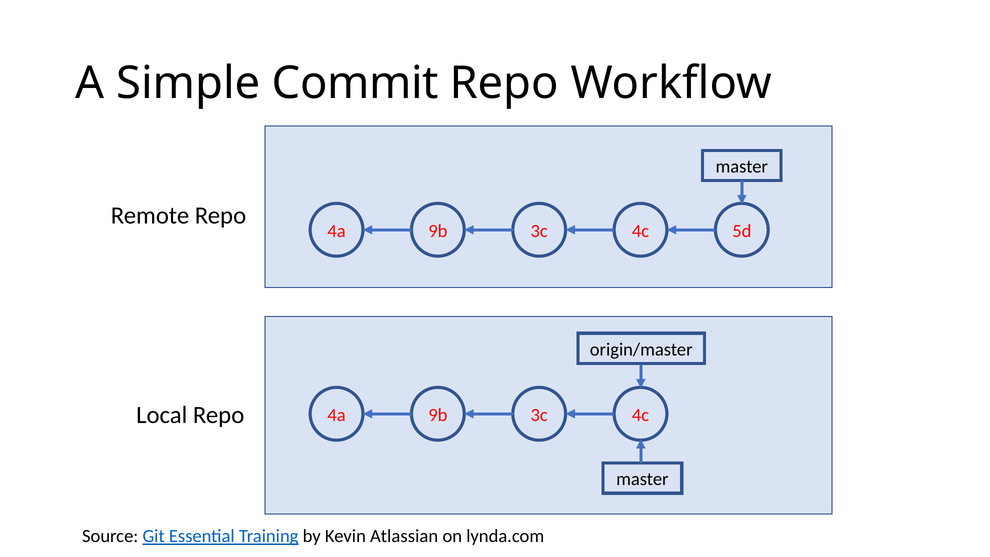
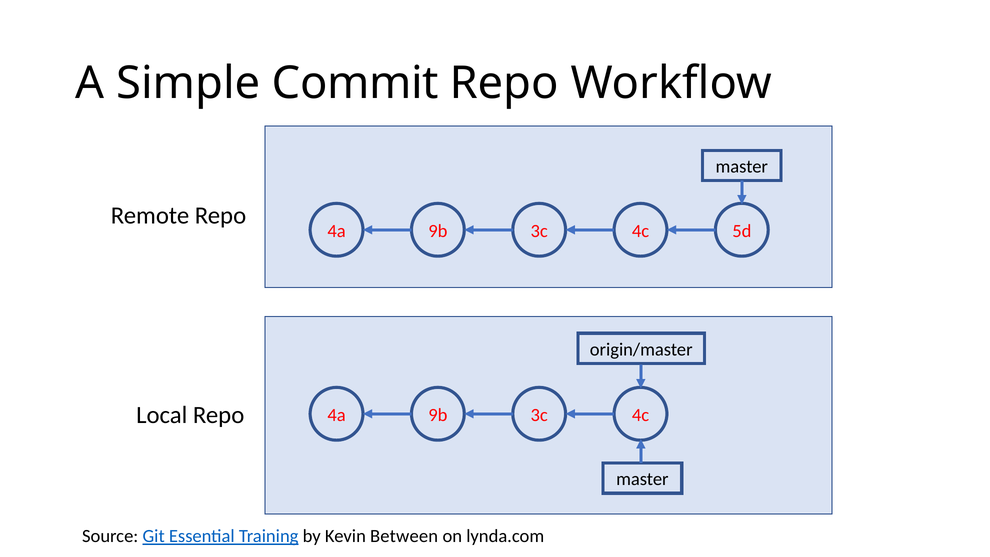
Atlassian: Atlassian -> Between
